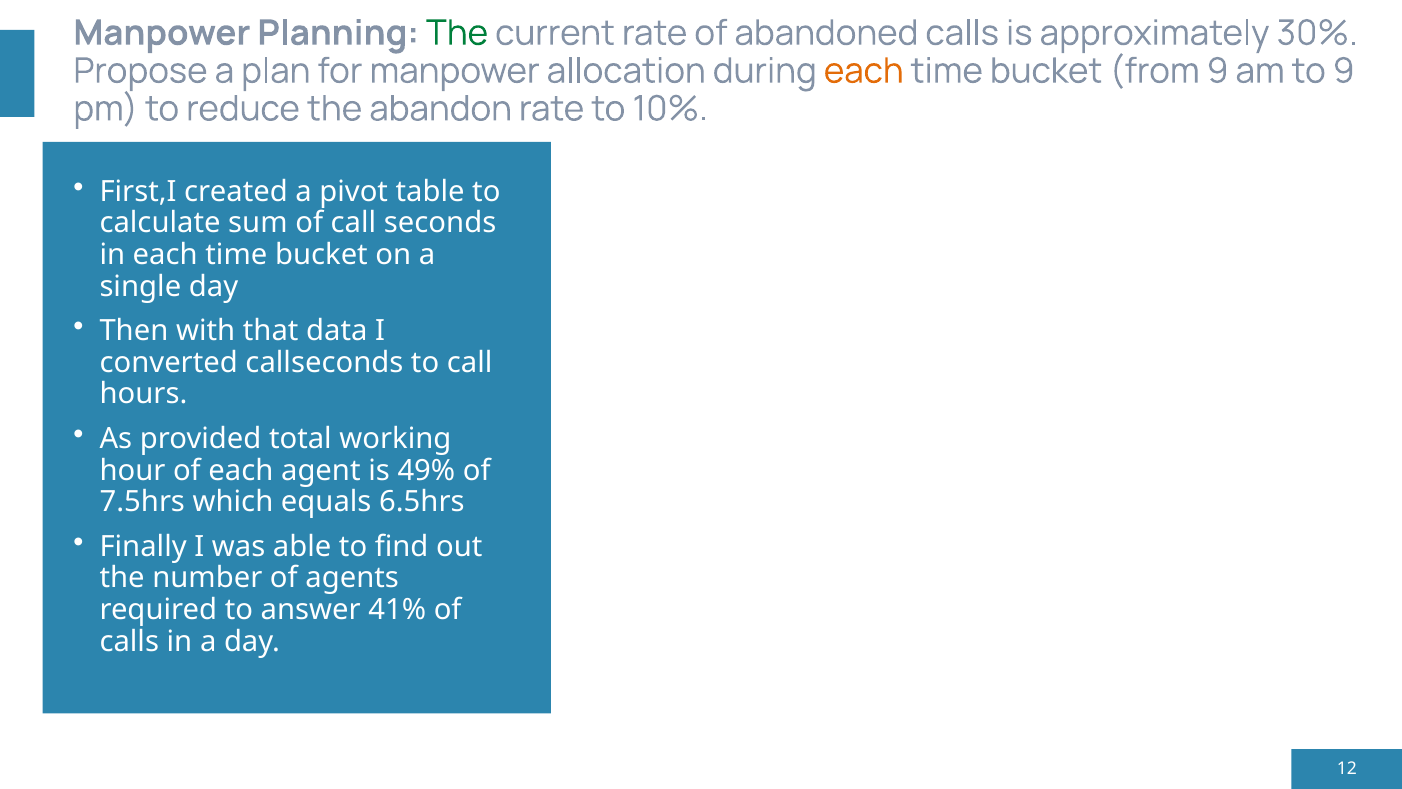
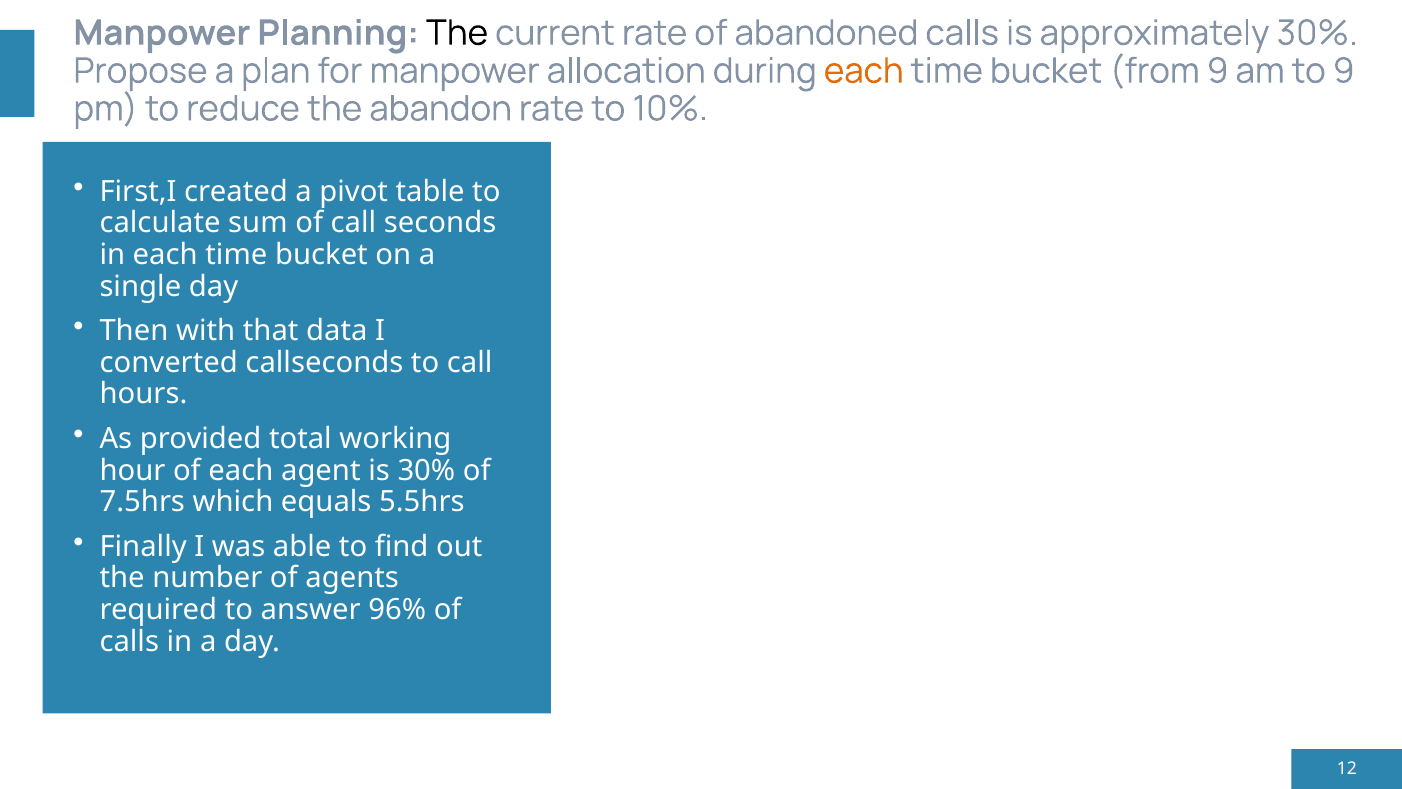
The at (457, 33) colour: green -> black
is 49%: 49% -> 30%
6.5hrs: 6.5hrs -> 5.5hrs
41%: 41% -> 96%
